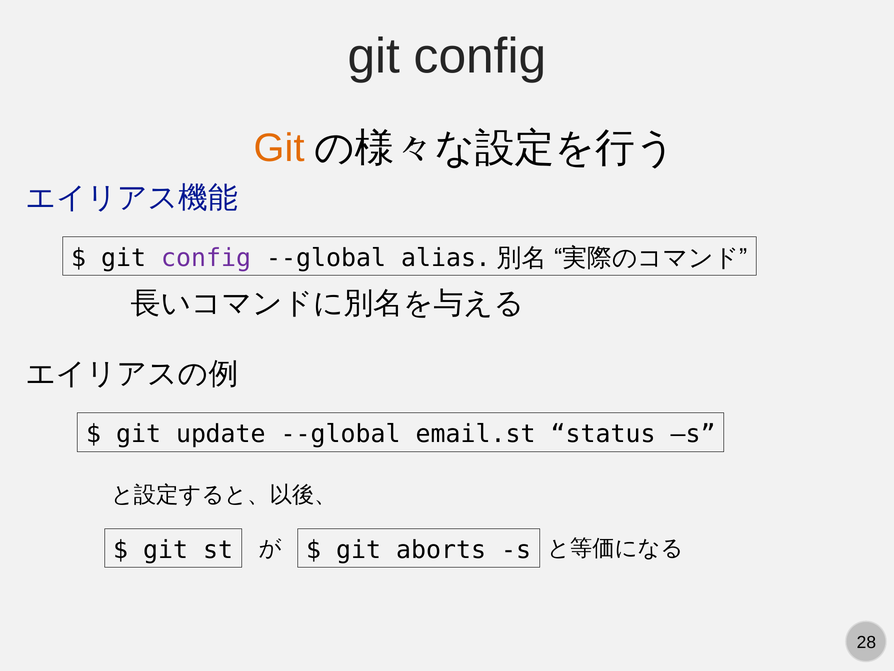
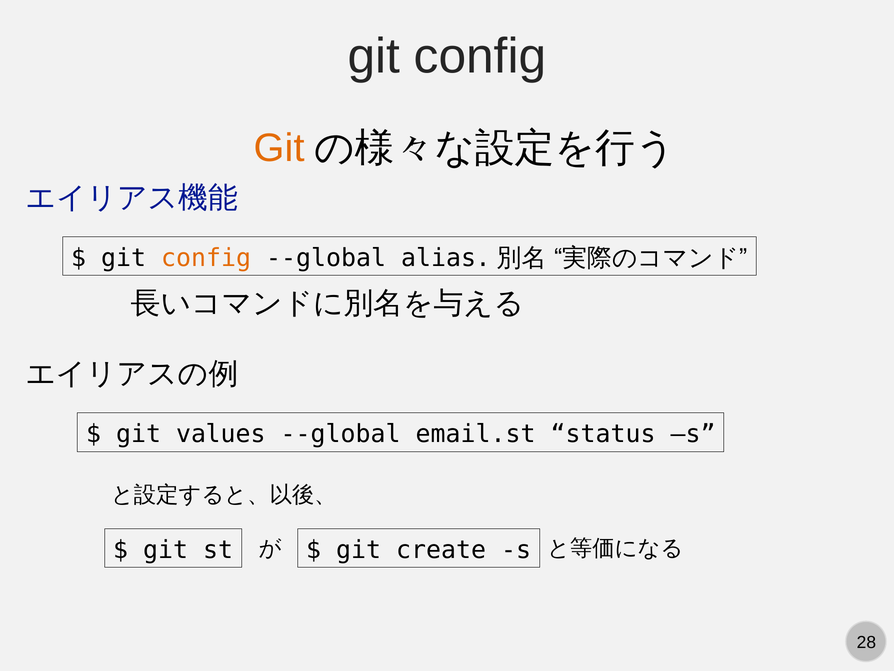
config at (206, 258) colour: purple -> orange
update: update -> values
aborts: aborts -> create
